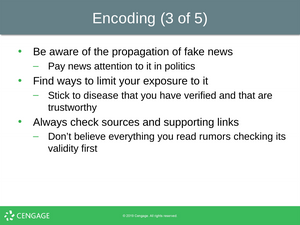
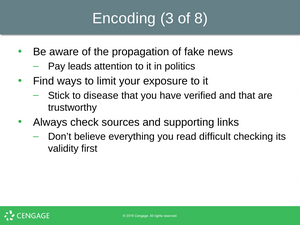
5: 5 -> 8
Pay news: news -> leads
rumors: rumors -> difficult
